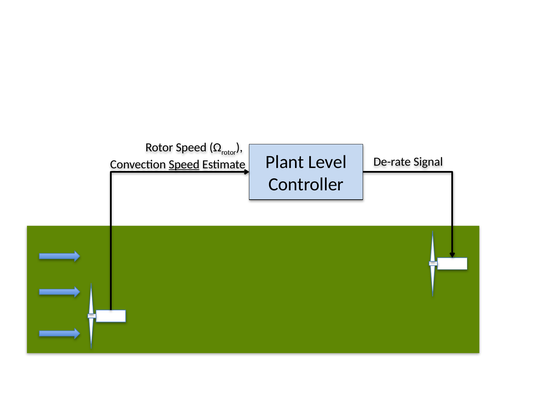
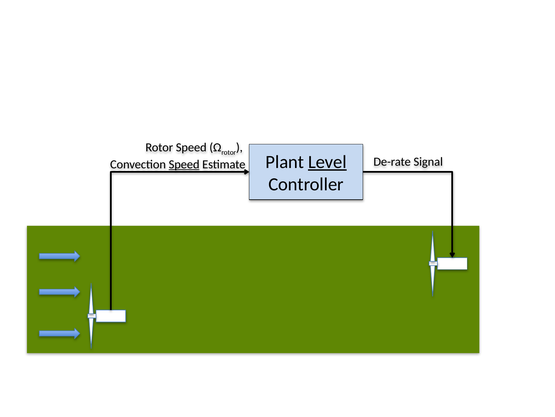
Level underline: none -> present
